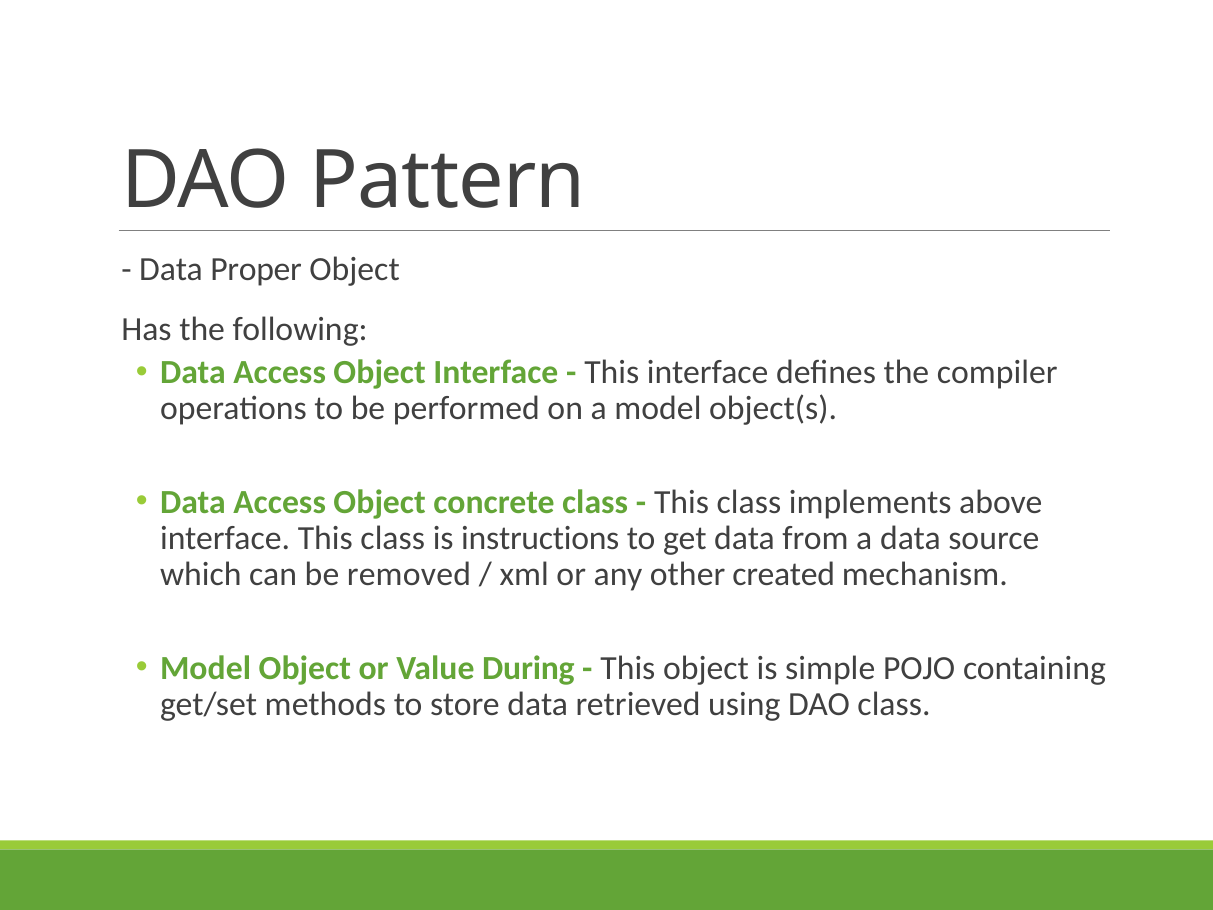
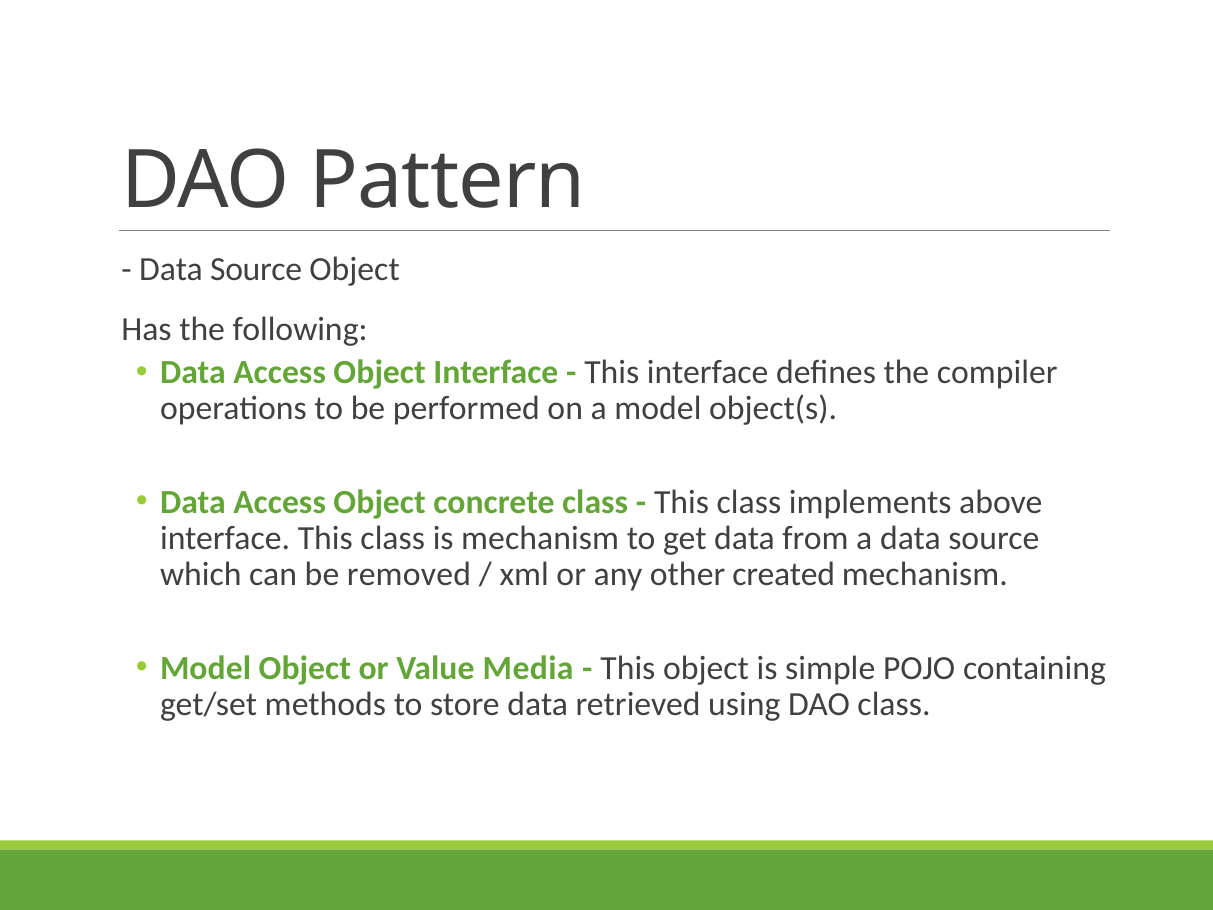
Proper at (256, 269): Proper -> Source
is instructions: instructions -> mechanism
During: During -> Media
